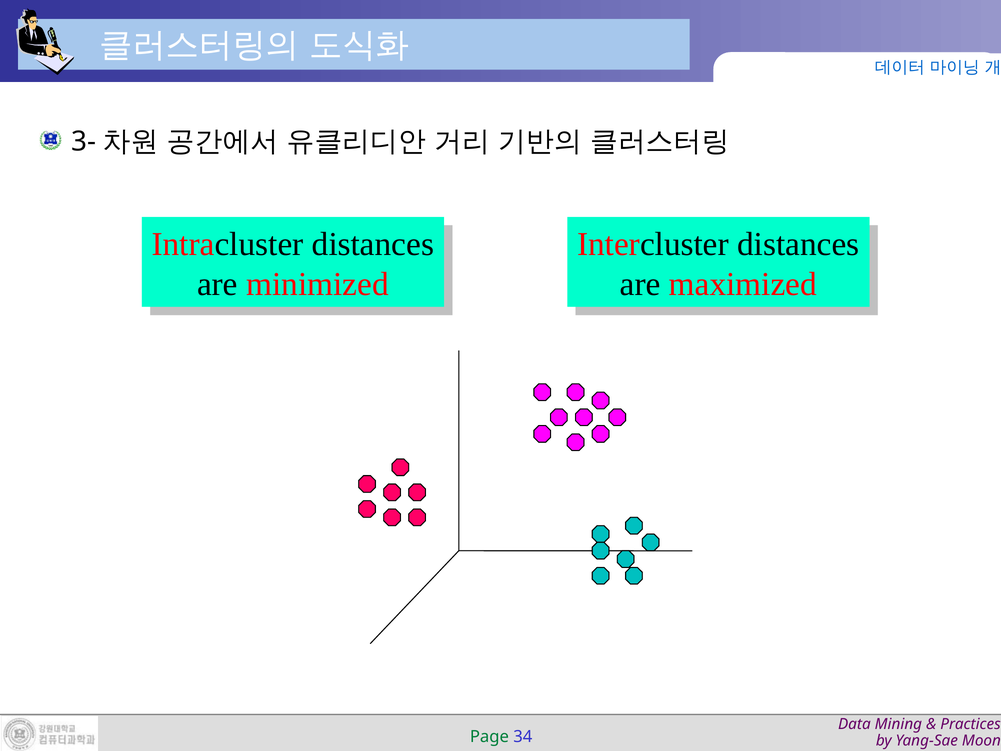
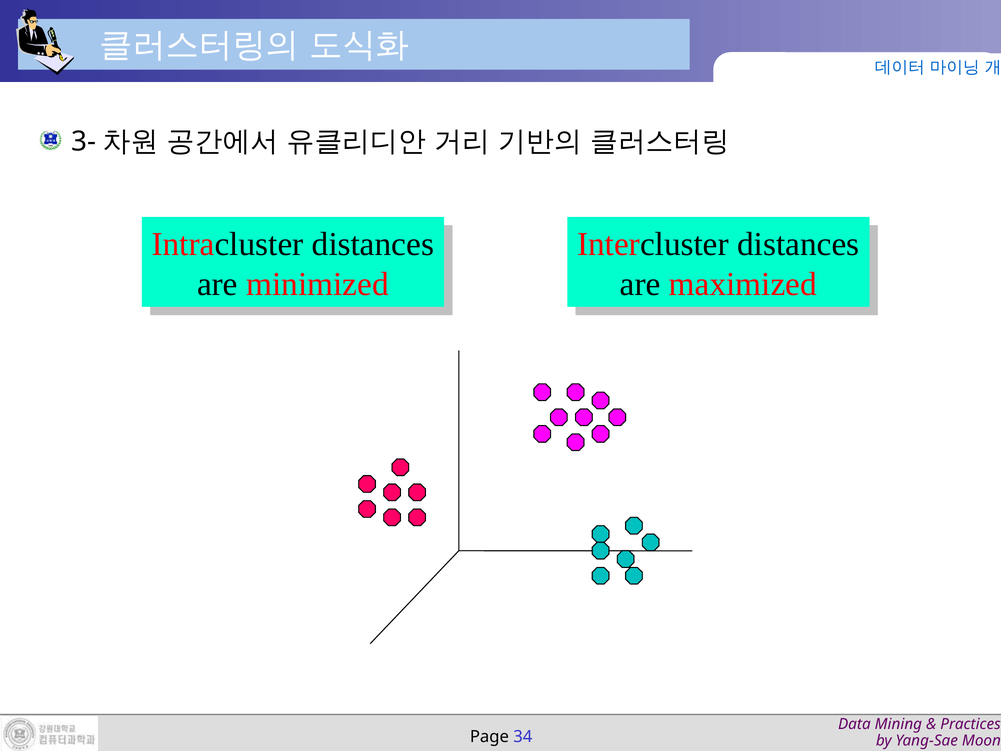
Page colour: green -> black
